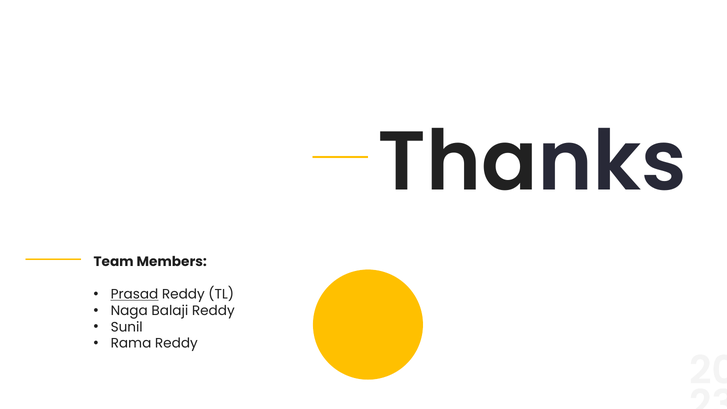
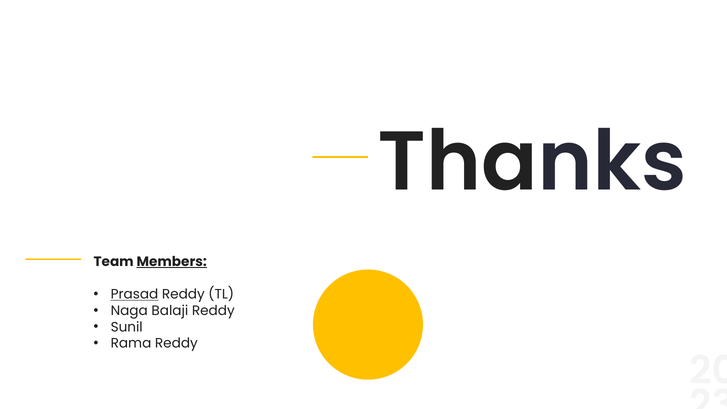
Members underline: none -> present
